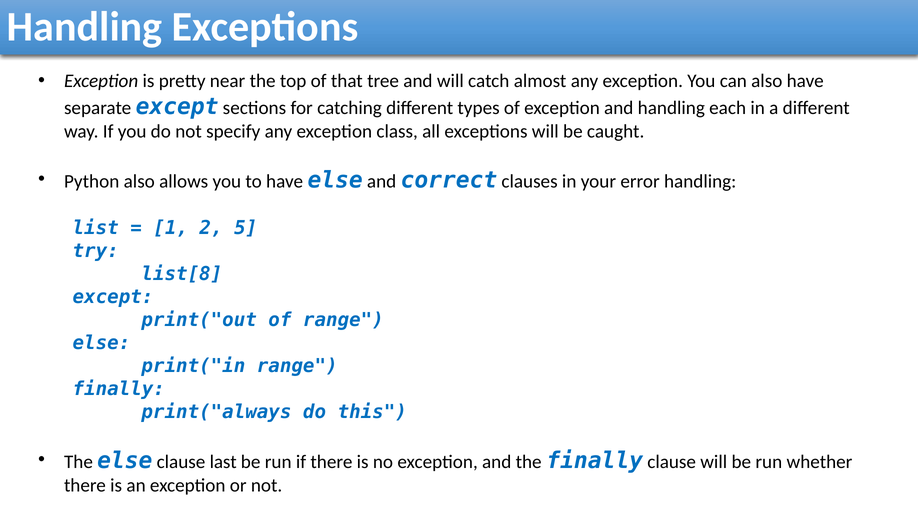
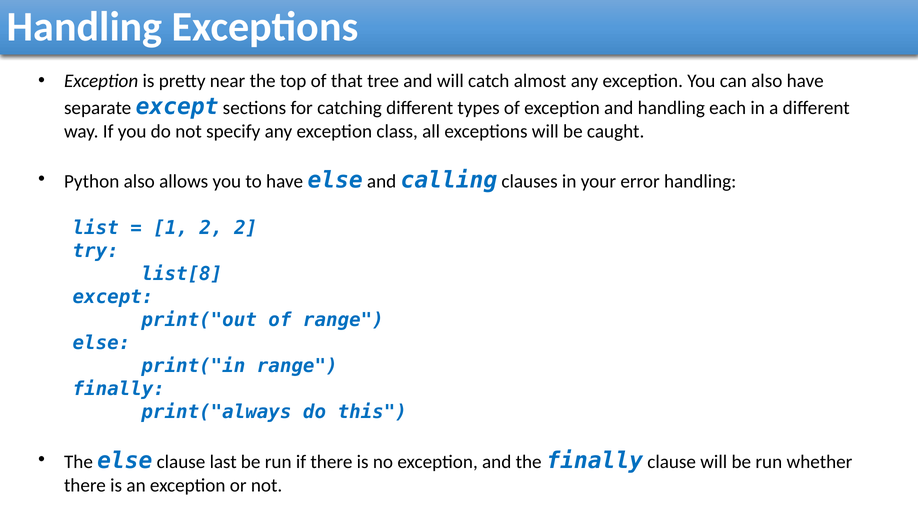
correct: correct -> calling
2 5: 5 -> 2
